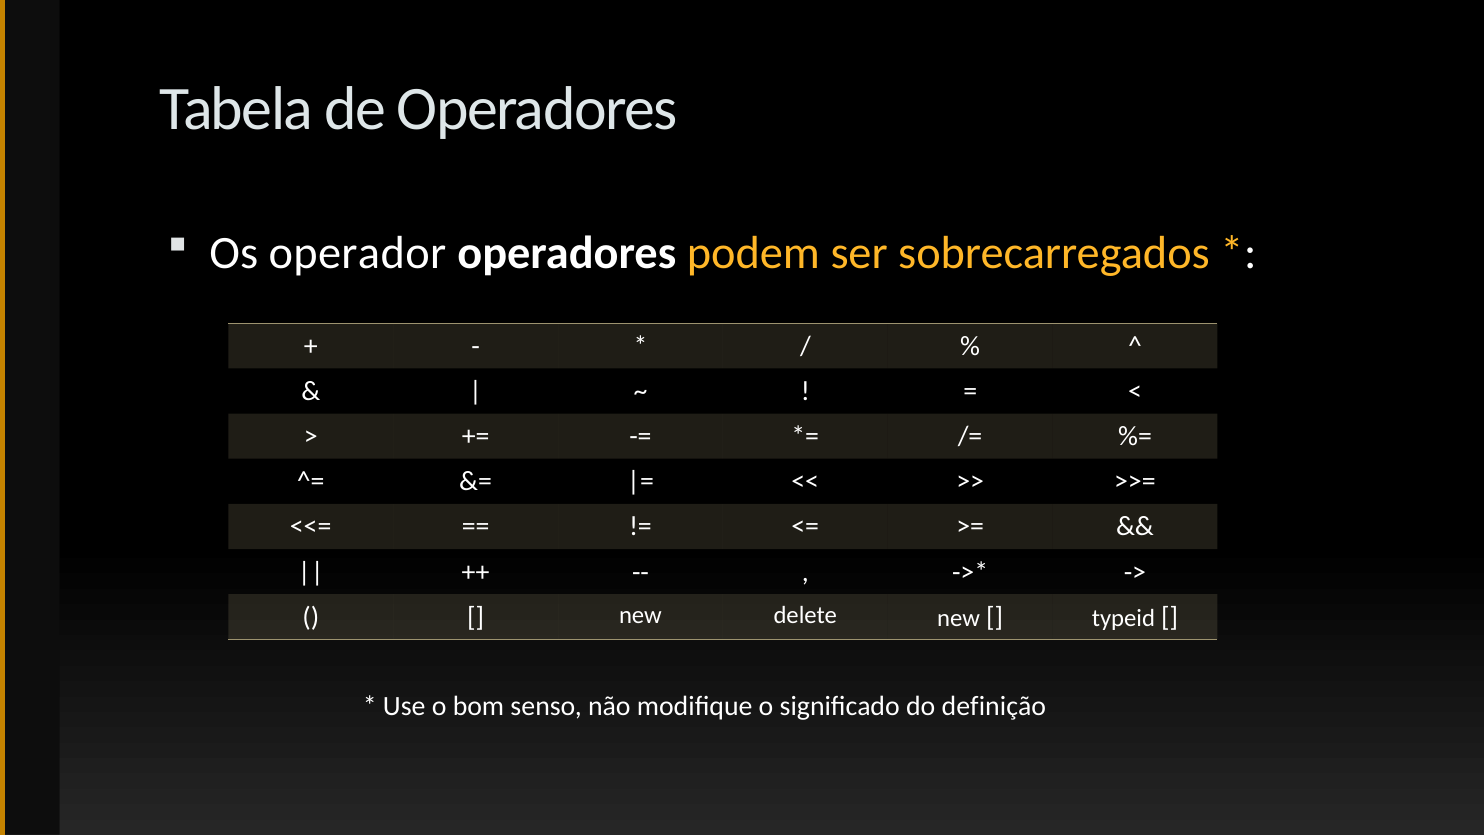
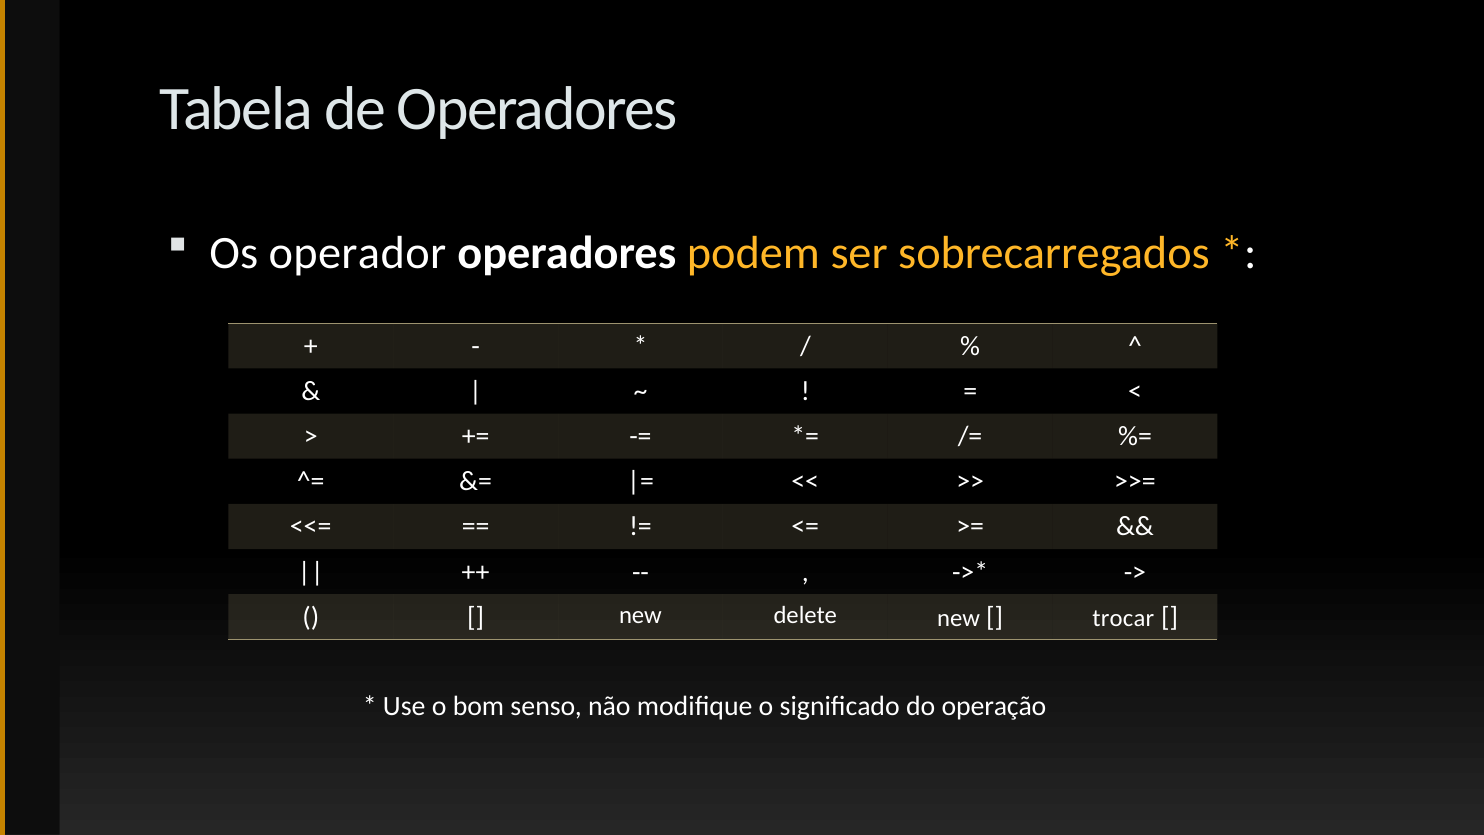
typeid: typeid -> trocar
definição: definição -> operação
